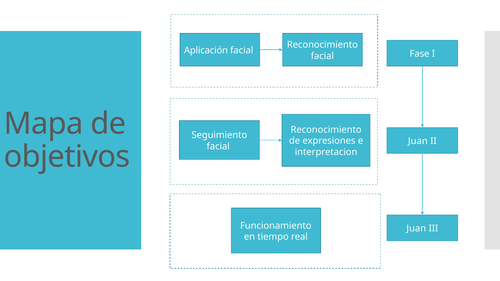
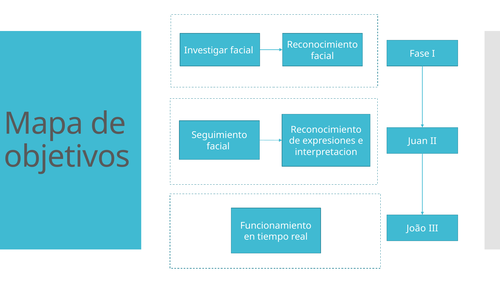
Aplicación: Aplicación -> Investigar
Juan at (416, 229): Juan -> João
